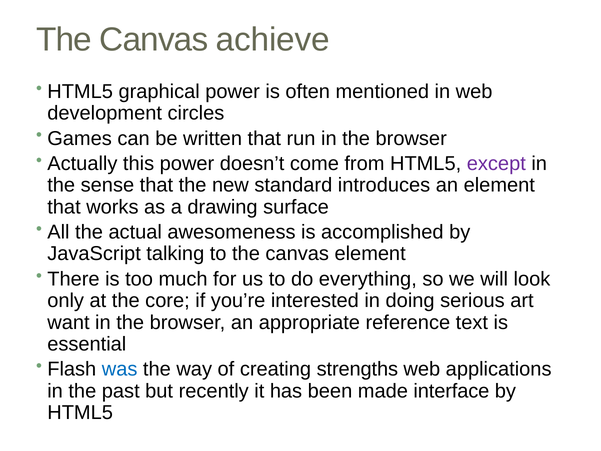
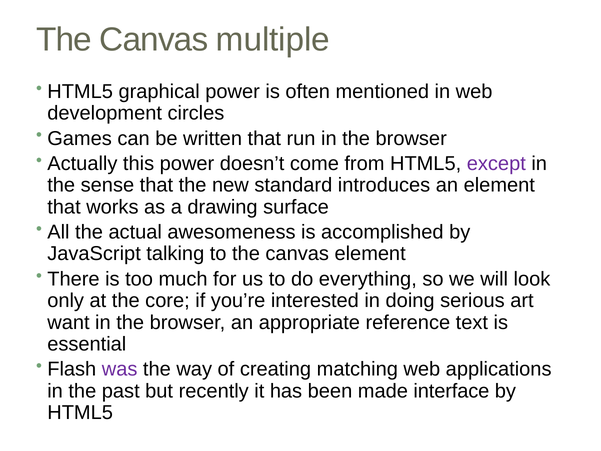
achieve: achieve -> multiple
was colour: blue -> purple
strengths: strengths -> matching
